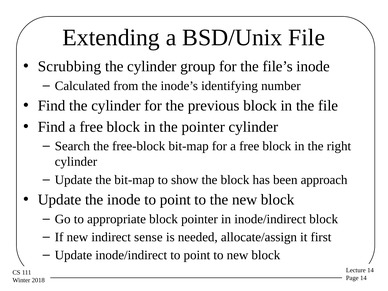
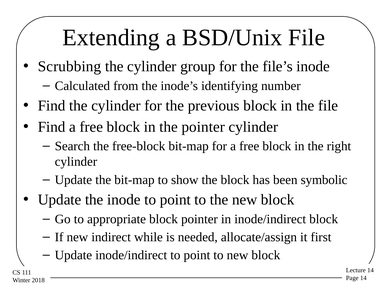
approach: approach -> symbolic
sense: sense -> while
